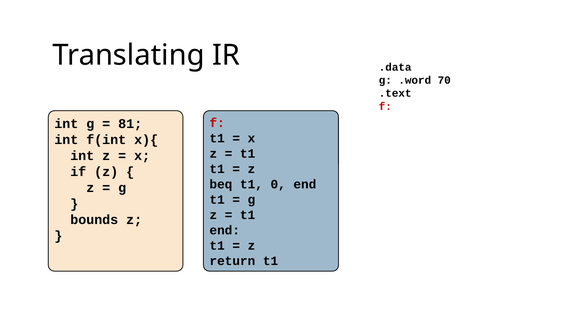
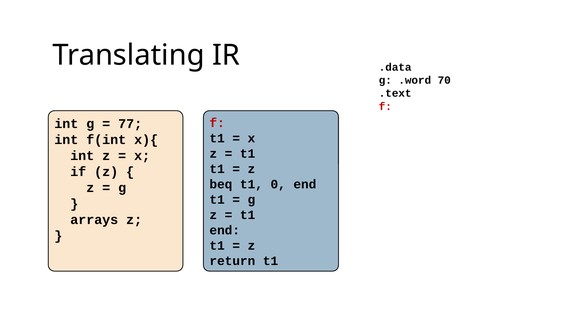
81: 81 -> 77
bounds: bounds -> arrays
